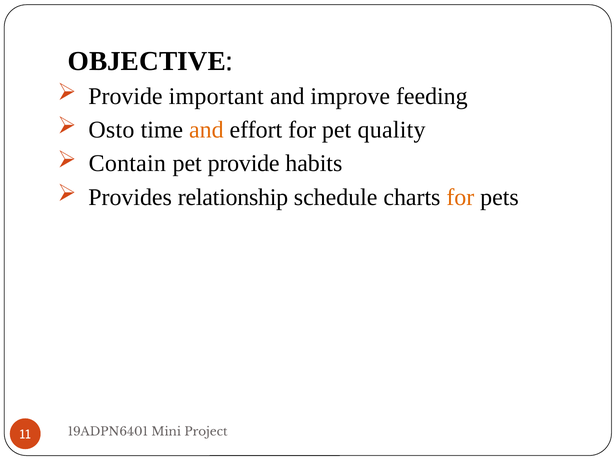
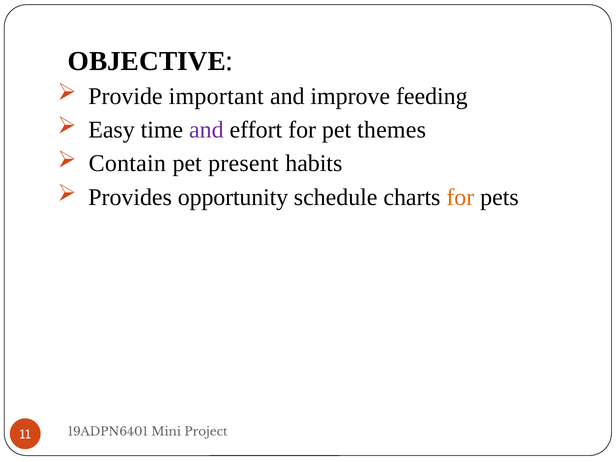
Osto: Osto -> Easy
and at (206, 130) colour: orange -> purple
quality: quality -> themes
pet provide: provide -> present
relationship: relationship -> opportunity
